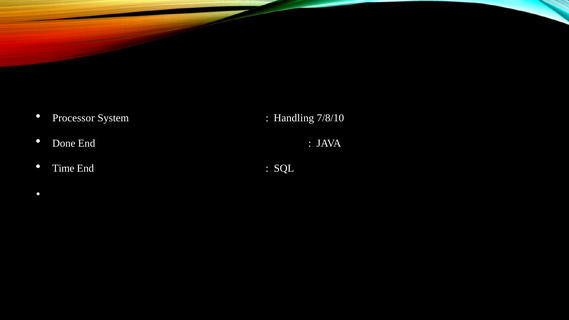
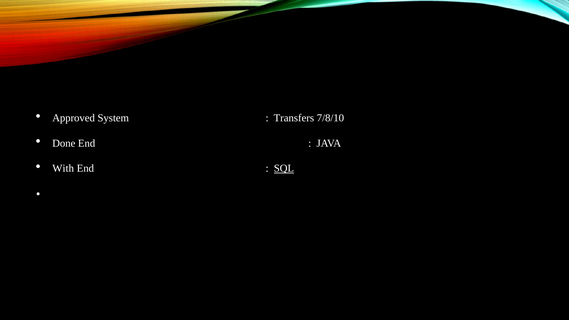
Processor: Processor -> Approved
Handling: Handling -> Transfers
Time: Time -> With
SQL underline: none -> present
